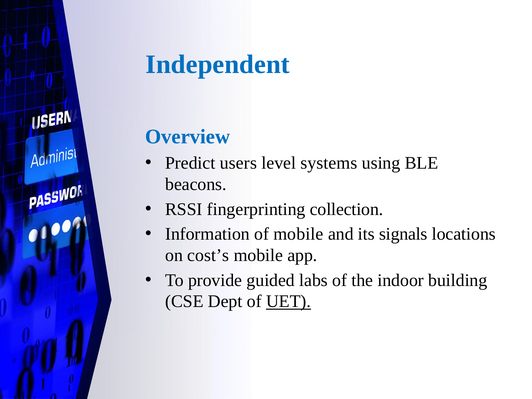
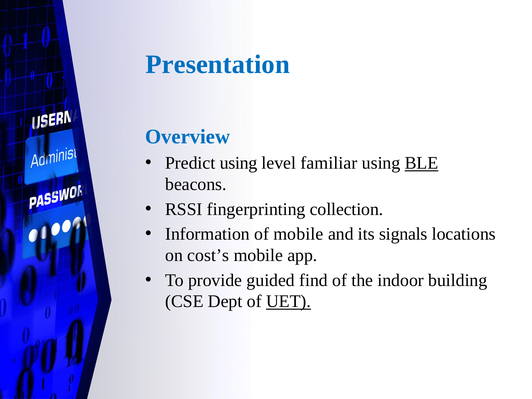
Independent: Independent -> Presentation
Predict users: users -> using
systems: systems -> familiar
BLE underline: none -> present
labs: labs -> find
